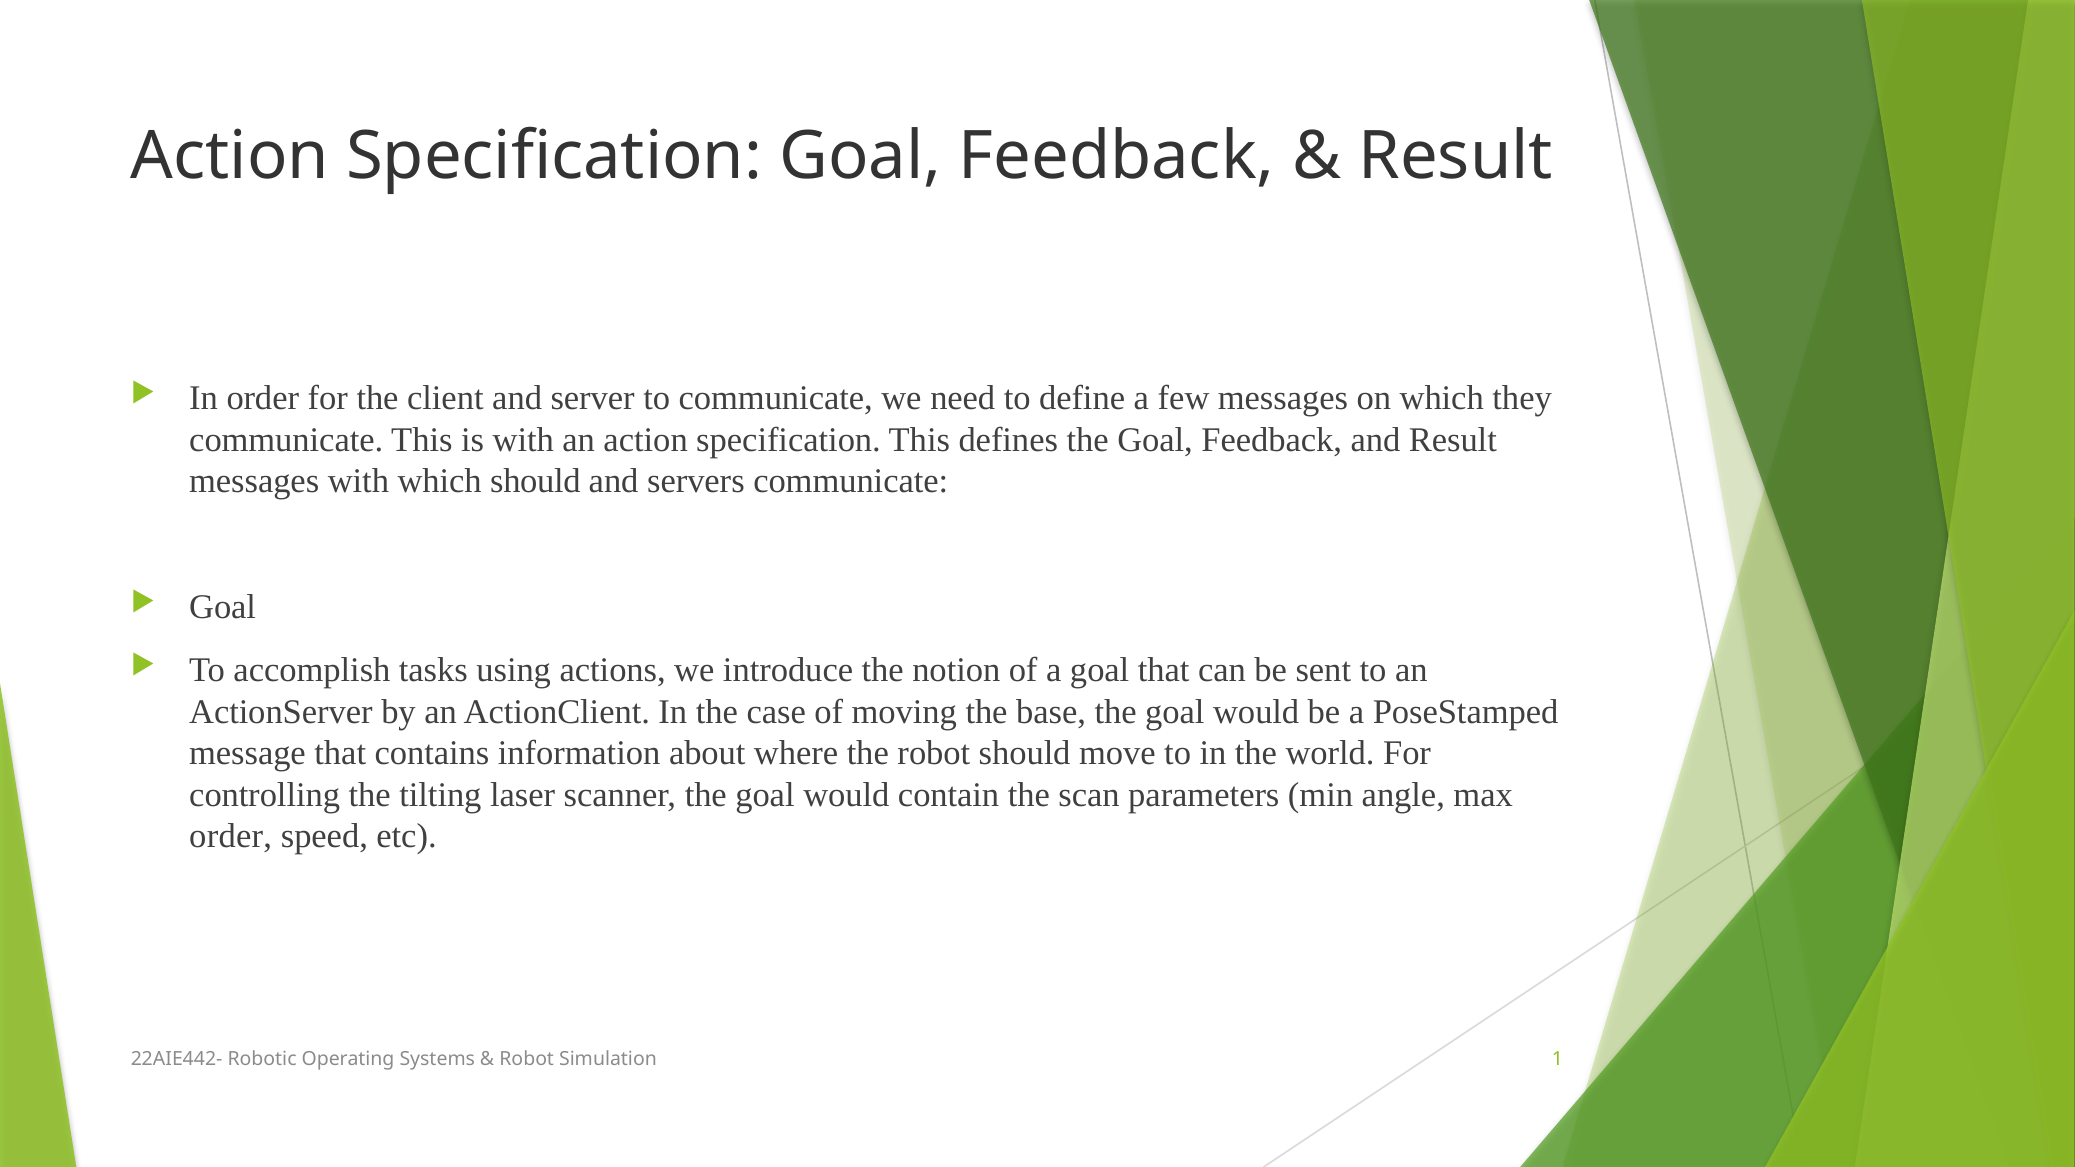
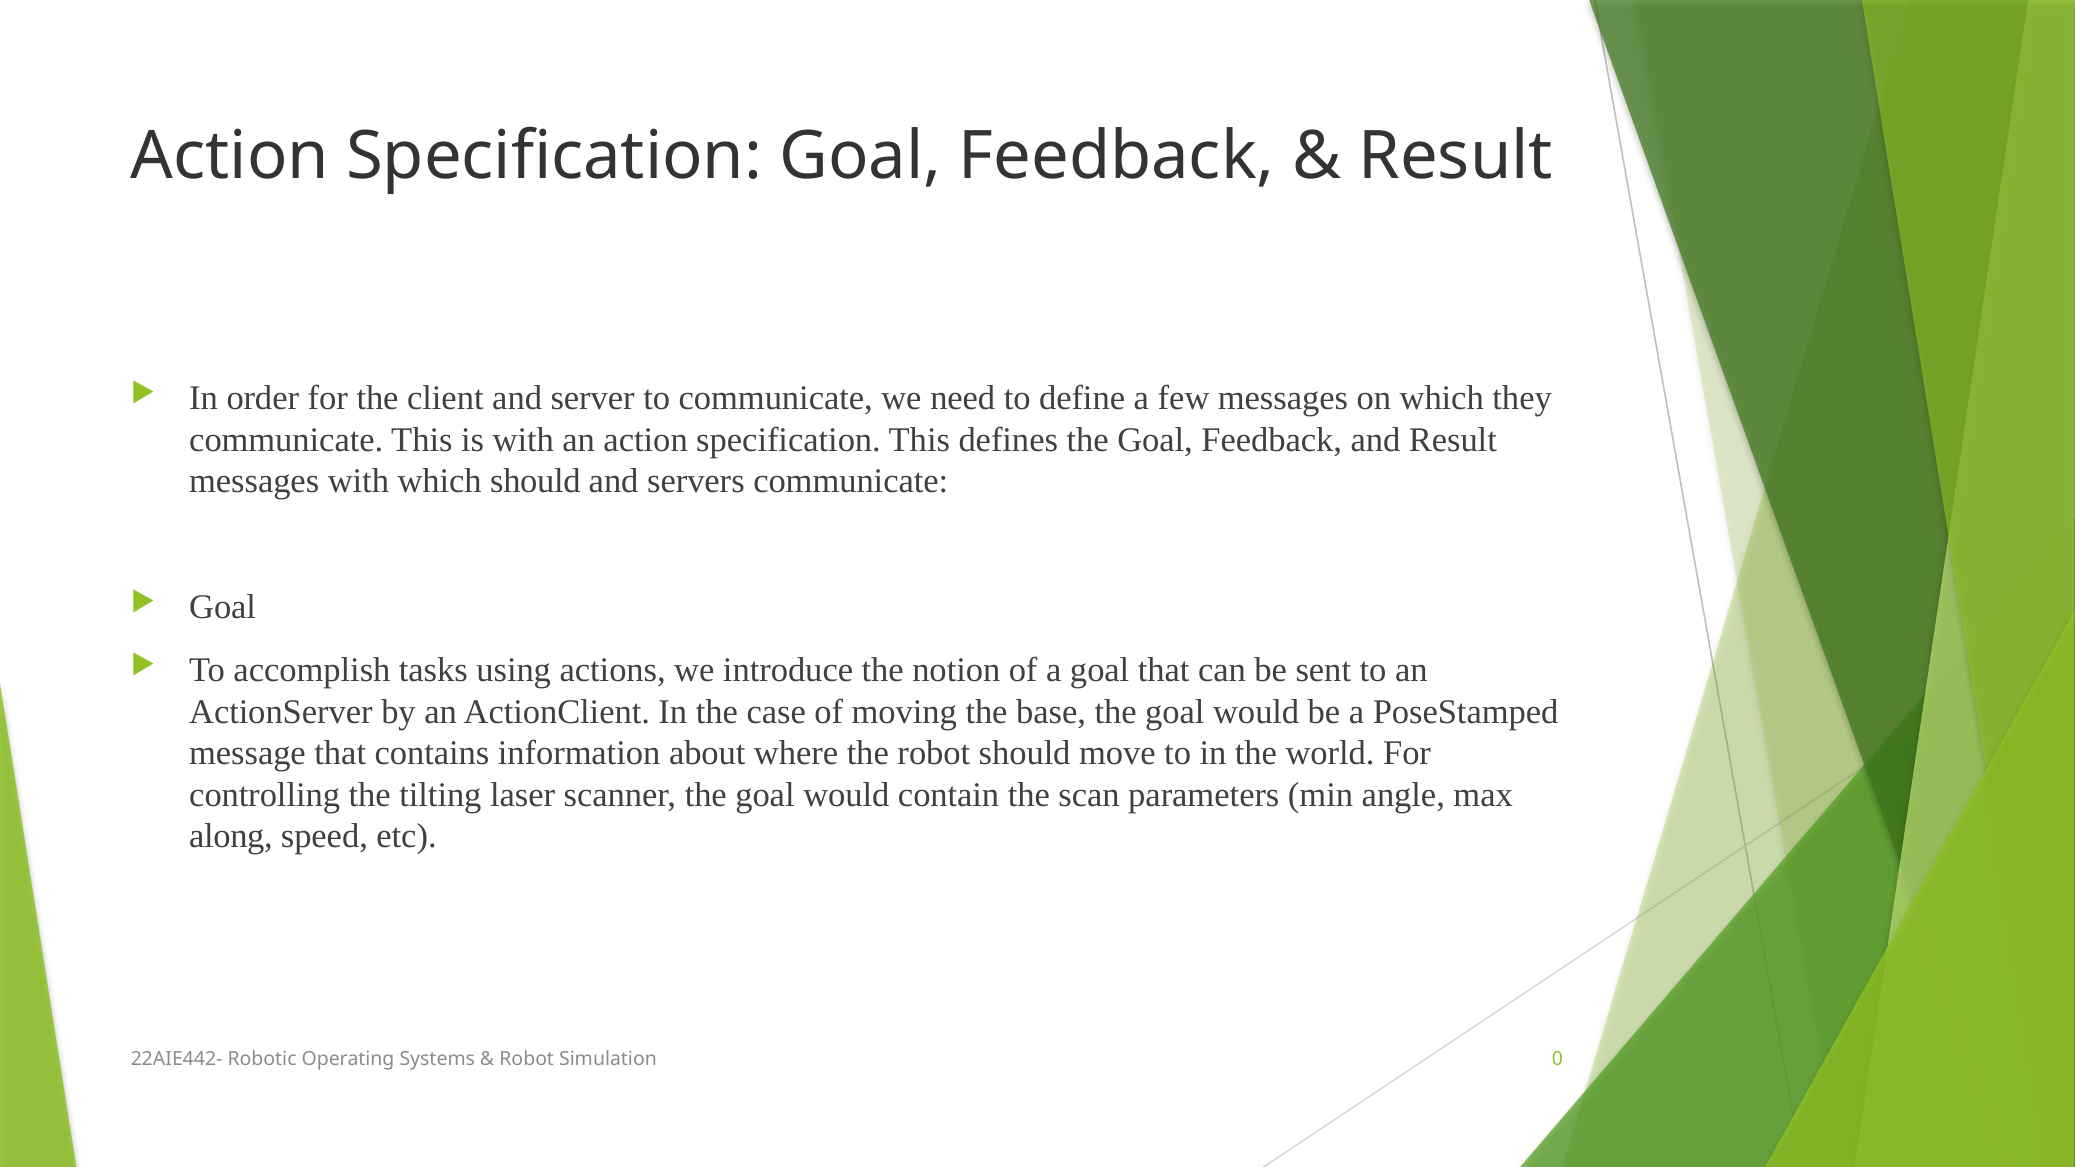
order at (231, 836): order -> along
1: 1 -> 0
